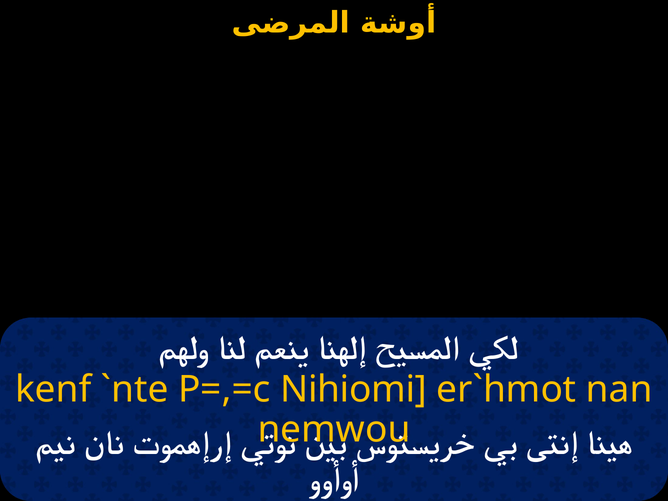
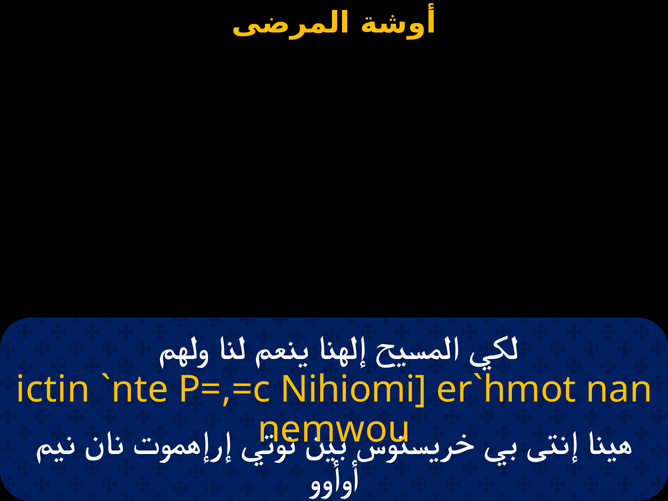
kenf: kenf -> ictin
